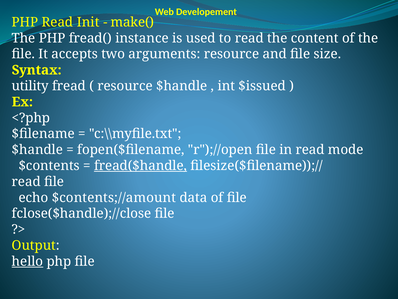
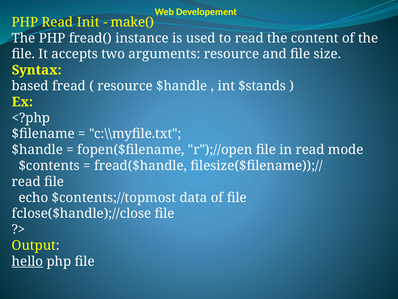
utility: utility -> based
$issued: $issued -> $stands
fread($handle underline: present -> none
$contents;//amount: $contents;//amount -> $contents;//topmost
